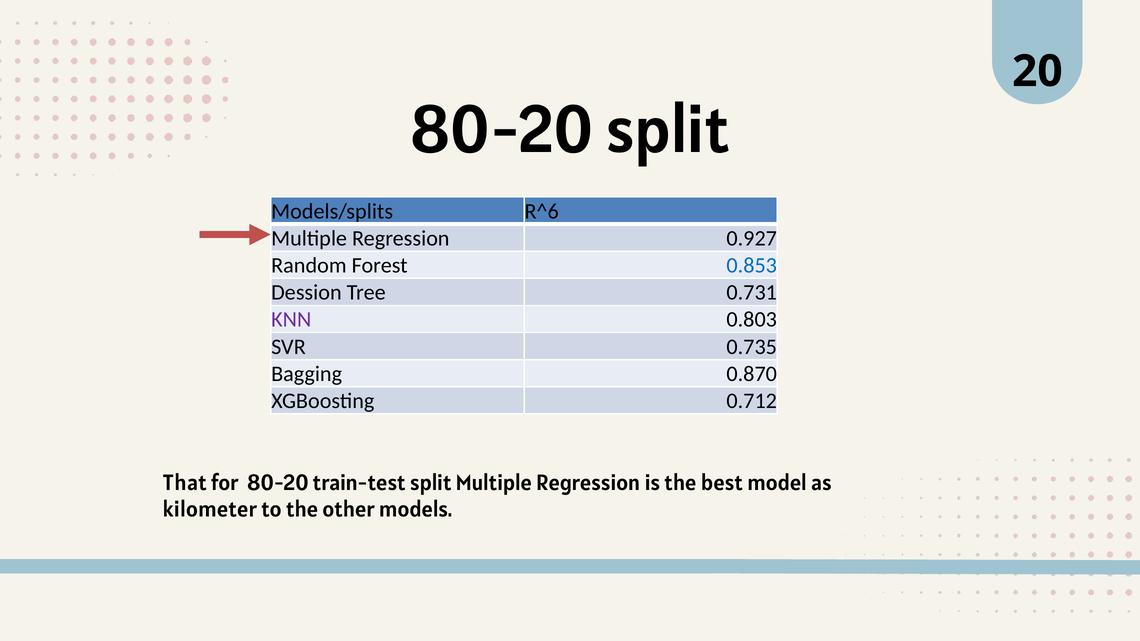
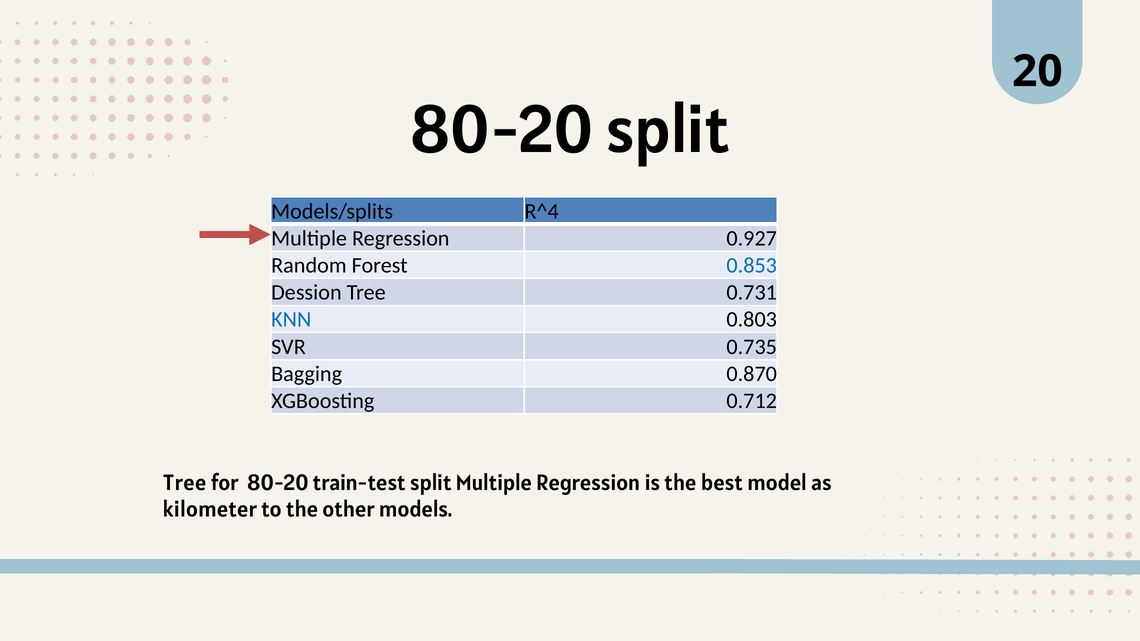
R^6: R^6 -> R^4
KNN colour: purple -> blue
That at (185, 483): That -> Tree
